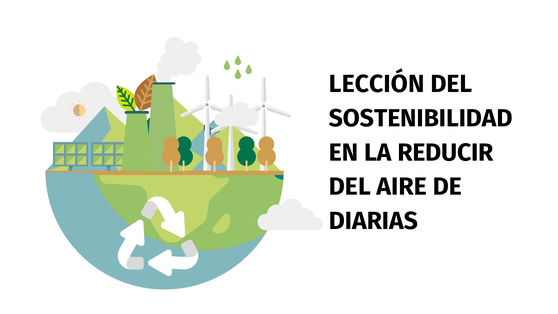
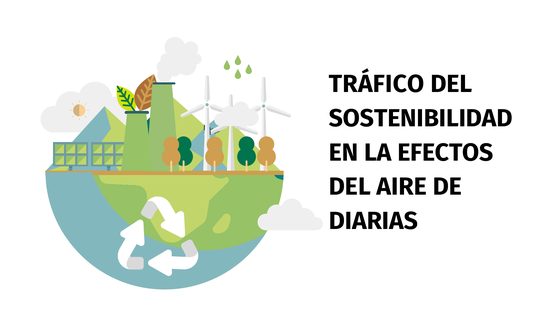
LECCIÓN: LECCIÓN -> TRÁFICO
REDUCIR: REDUCIR -> EFECTOS
